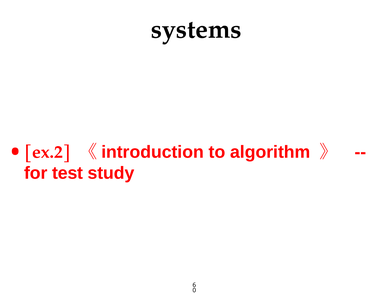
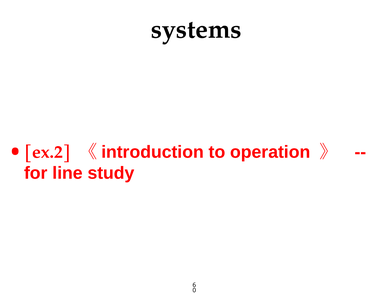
algorithm: algorithm -> operation
test: test -> line
